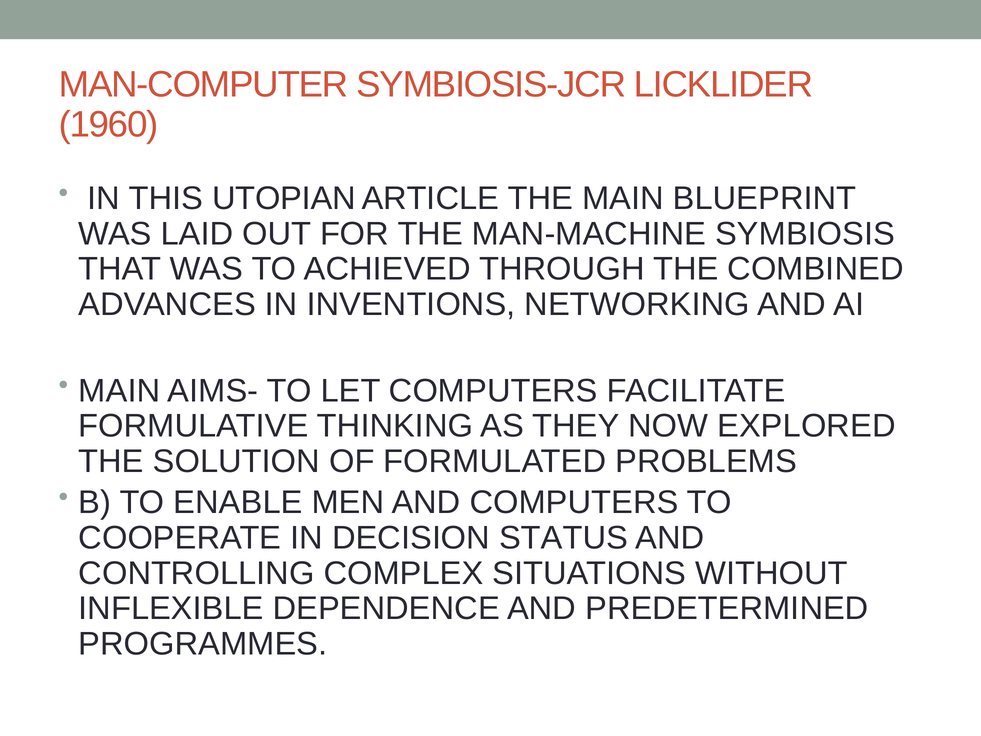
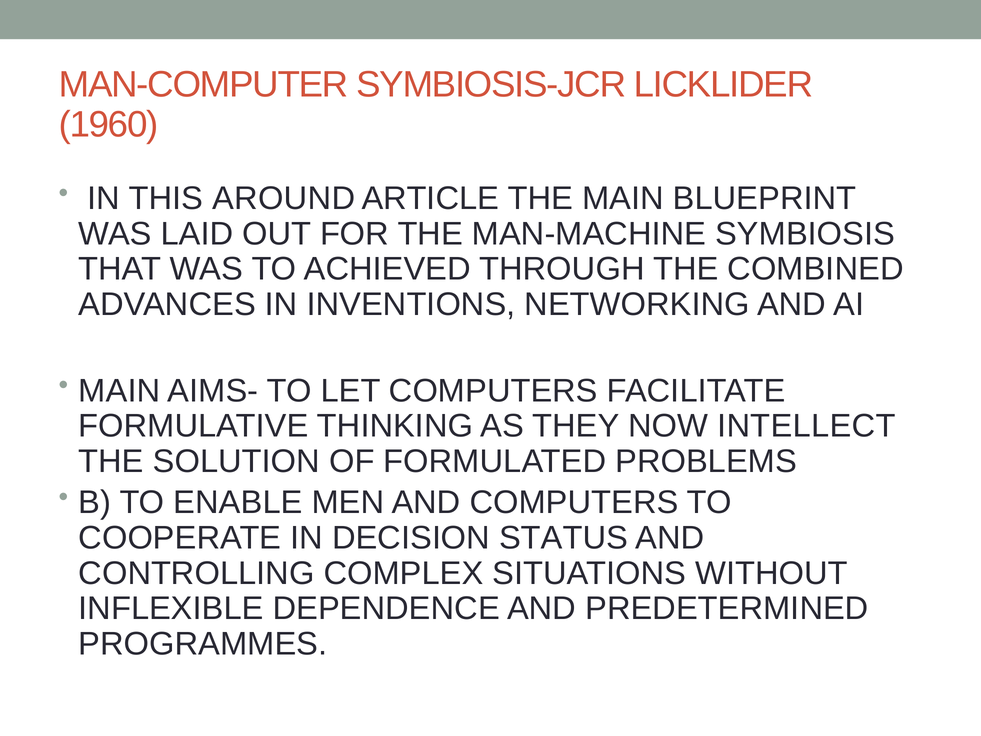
UTOPIAN: UTOPIAN -> AROUND
EXPLORED: EXPLORED -> INTELLECT
